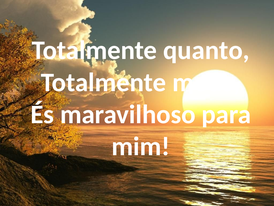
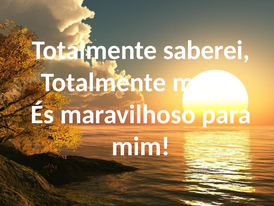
quanto: quanto -> saberei
